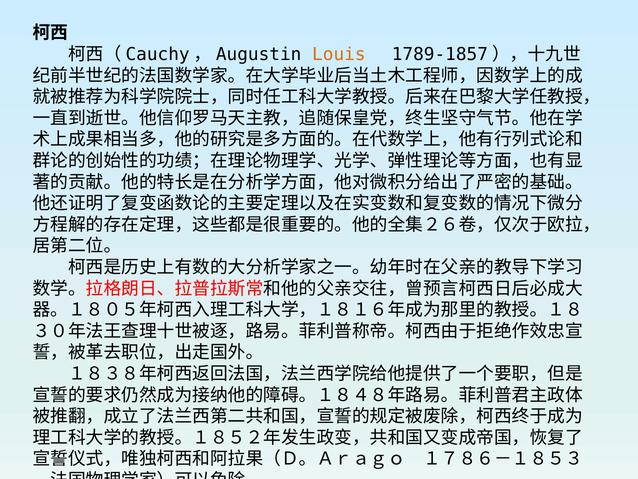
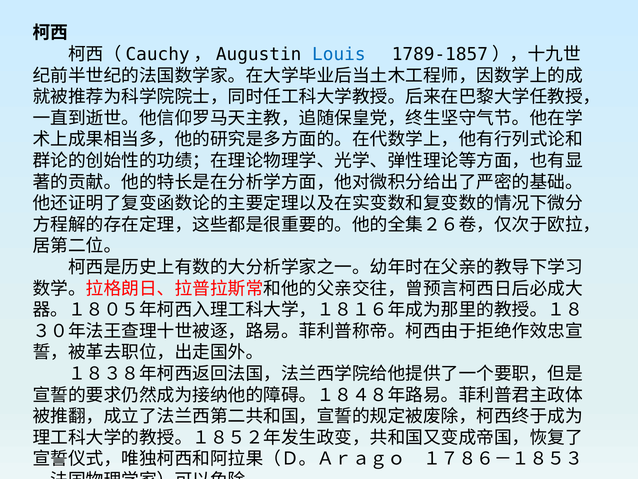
Louis colour: orange -> blue
